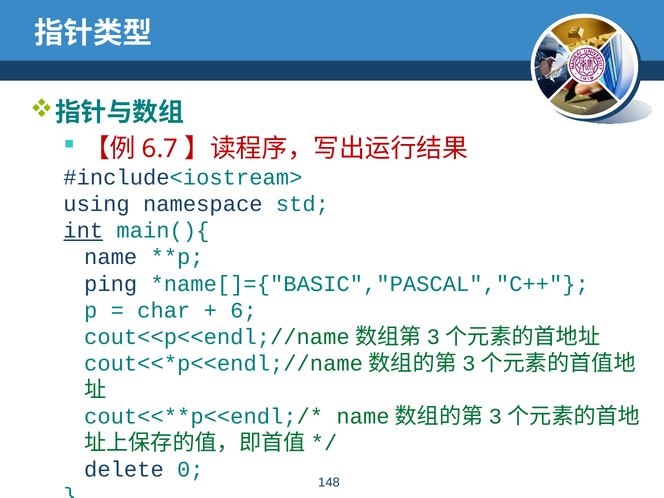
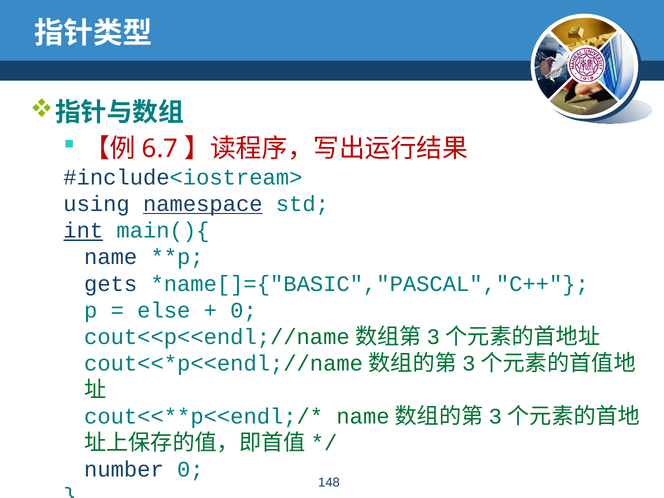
namespace underline: none -> present
ping: ping -> gets
char: char -> else
6 at (244, 310): 6 -> 0
delete: delete -> number
